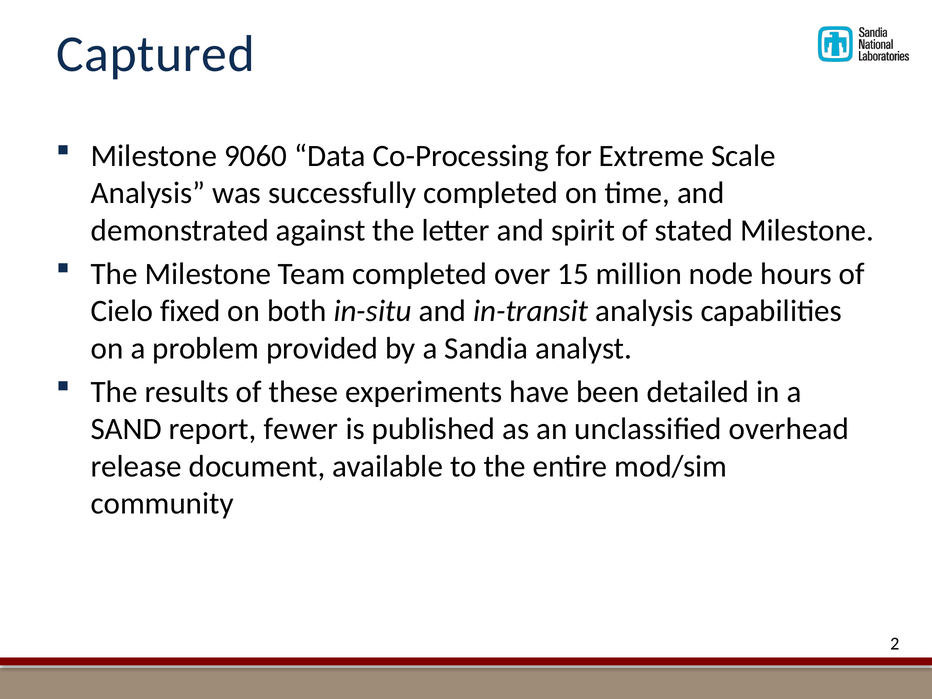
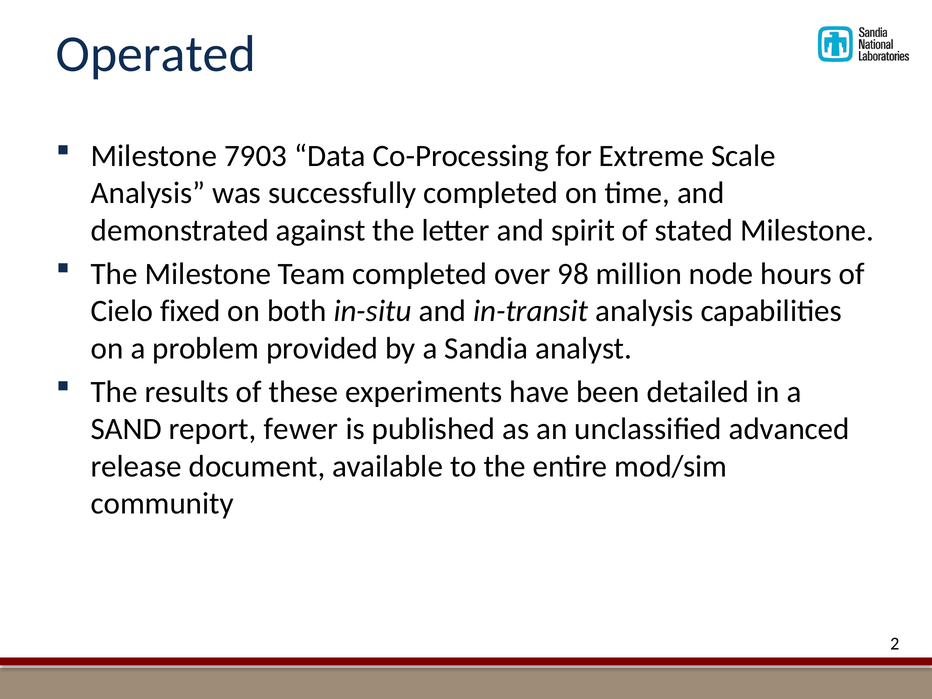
Captured: Captured -> Operated
9060: 9060 -> 7903
15: 15 -> 98
overhead: overhead -> advanced
